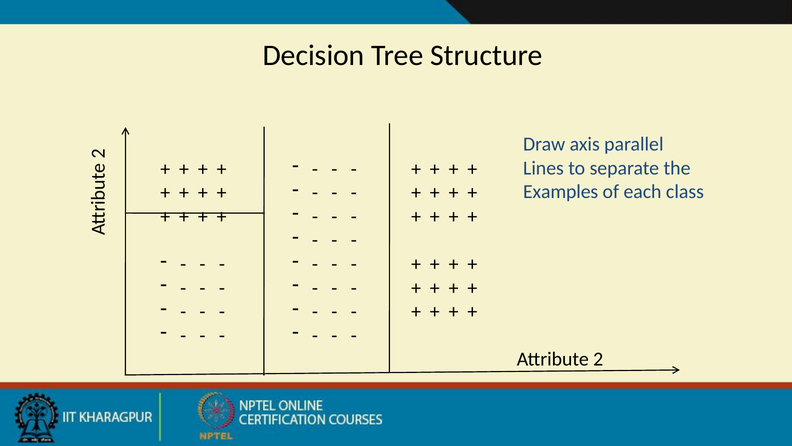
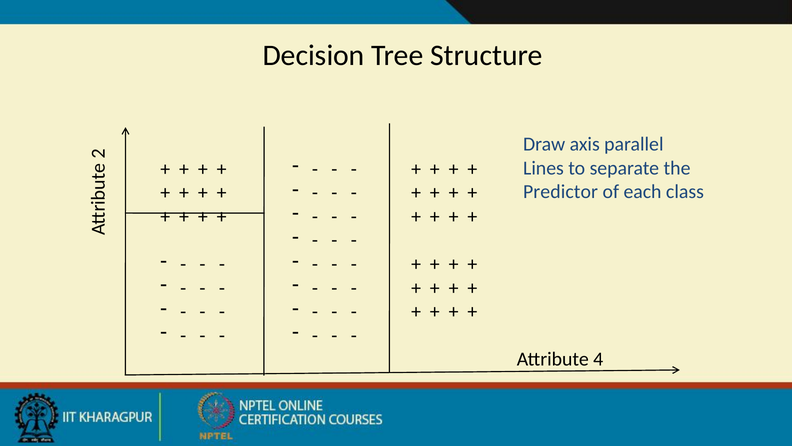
Examples: Examples -> Predictor
Attribute 2: 2 -> 4
